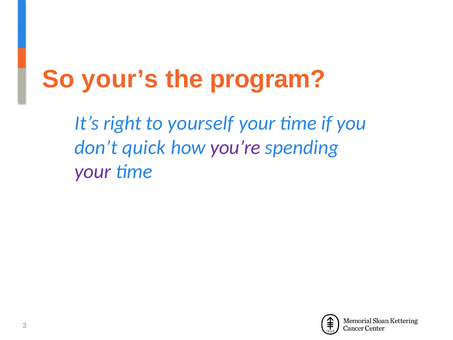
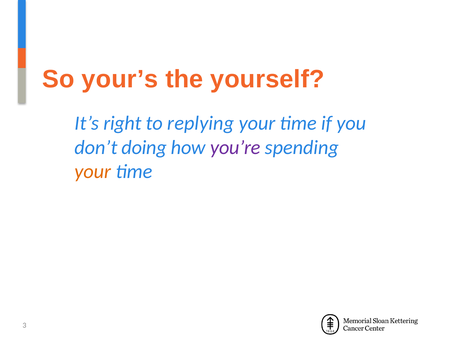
program: program -> yourself
yourself: yourself -> replying
quick: quick -> doing
your at (93, 171) colour: purple -> orange
